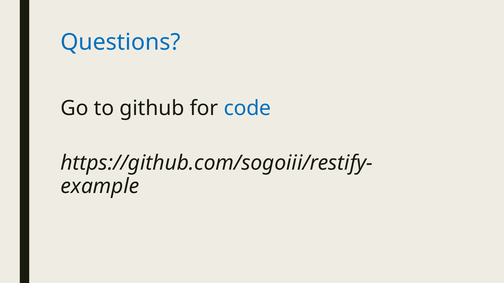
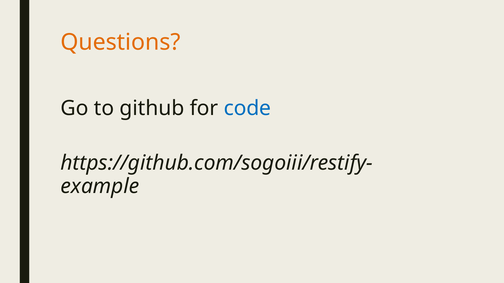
Questions colour: blue -> orange
